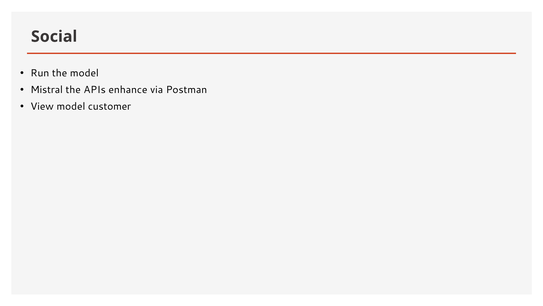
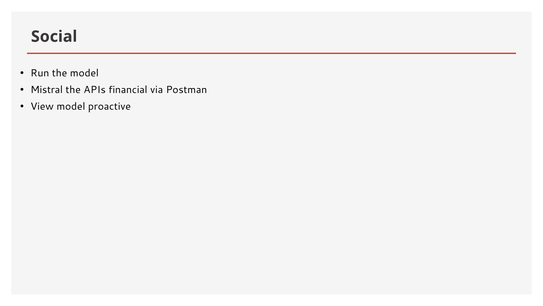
enhance: enhance -> financial
customer: customer -> proactive
